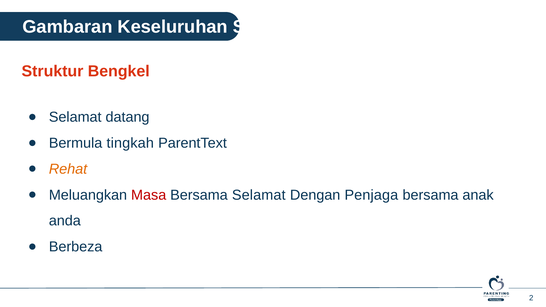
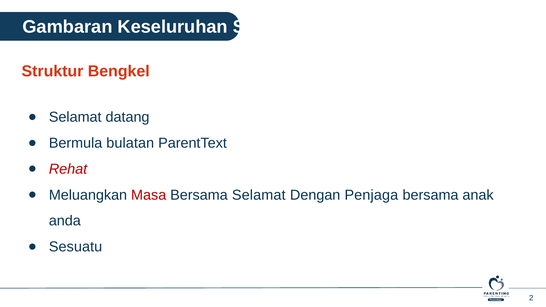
tingkah: tingkah -> bulatan
Rehat colour: orange -> red
Berbeza: Berbeza -> Sesuatu
